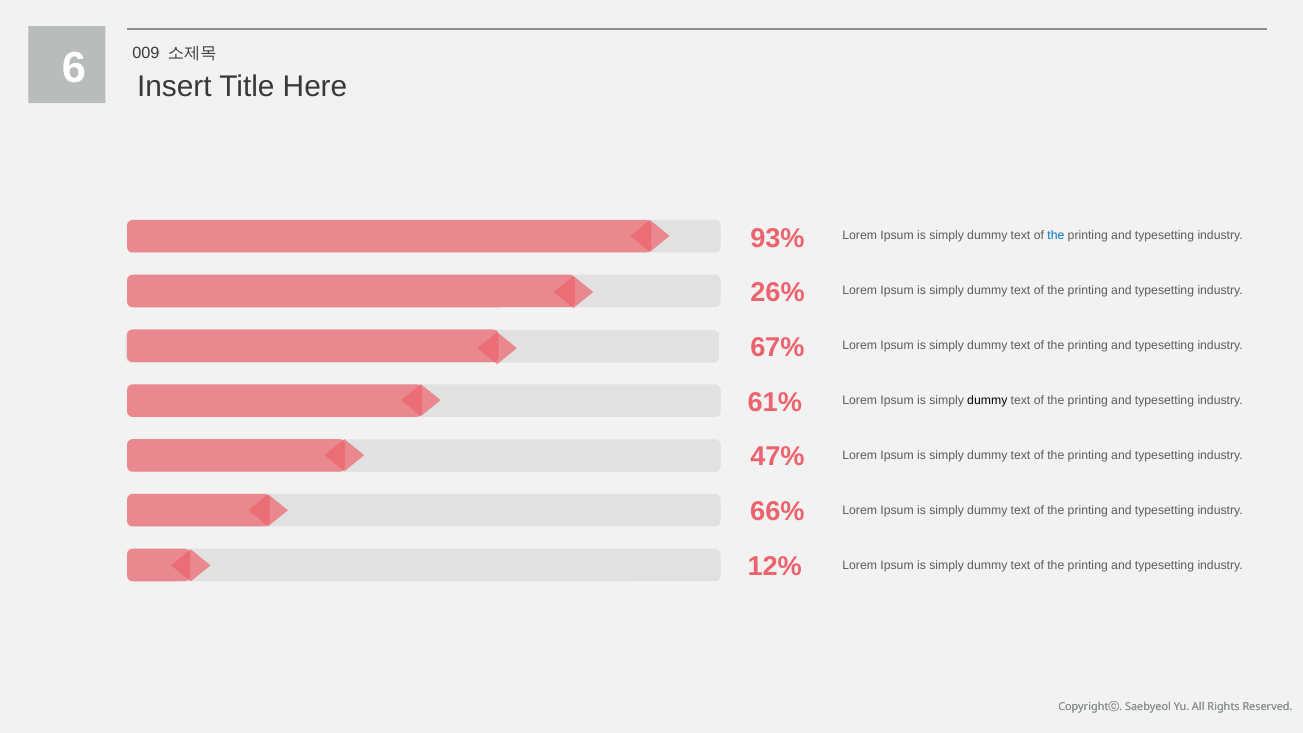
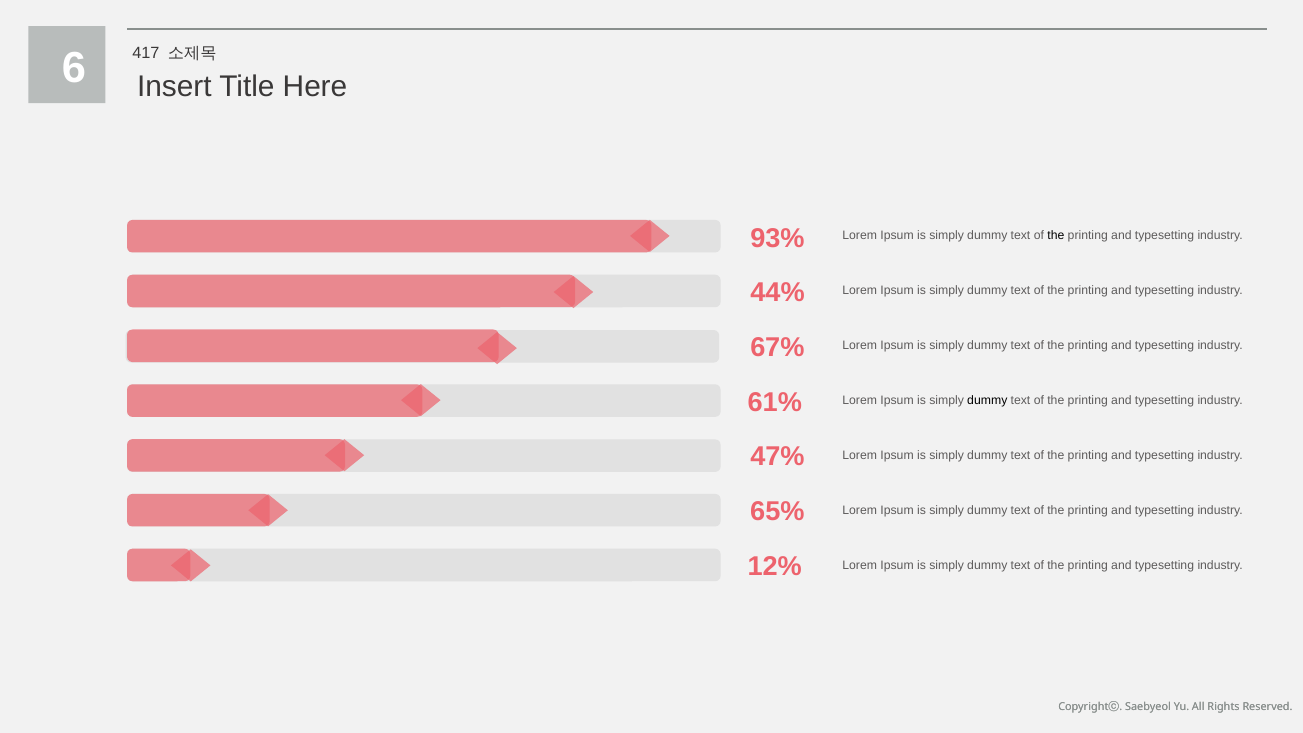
009: 009 -> 417
the at (1056, 235) colour: blue -> black
26%: 26% -> 44%
66%: 66% -> 65%
